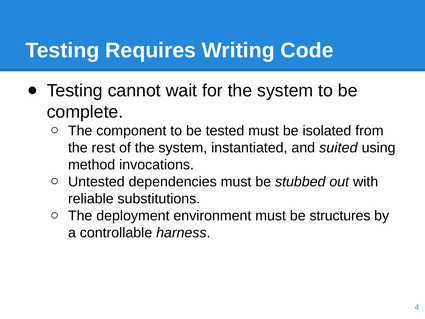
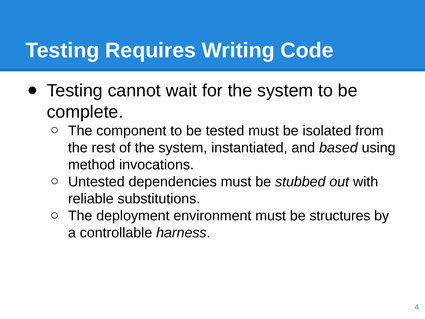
suited: suited -> based
